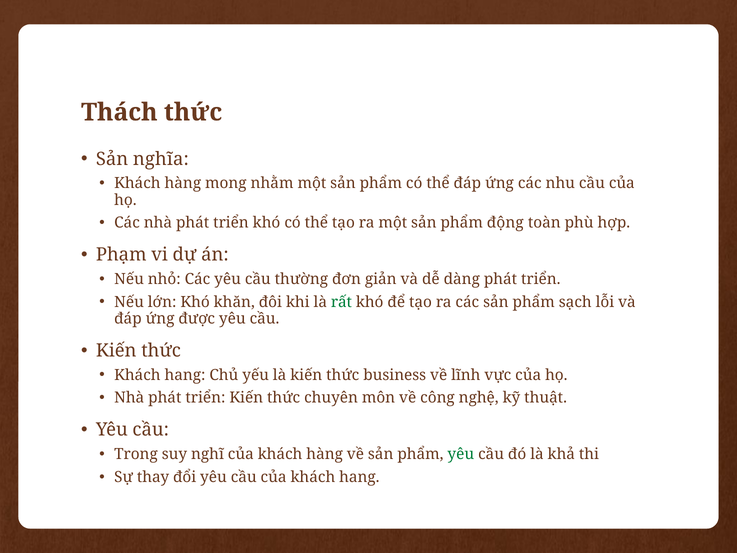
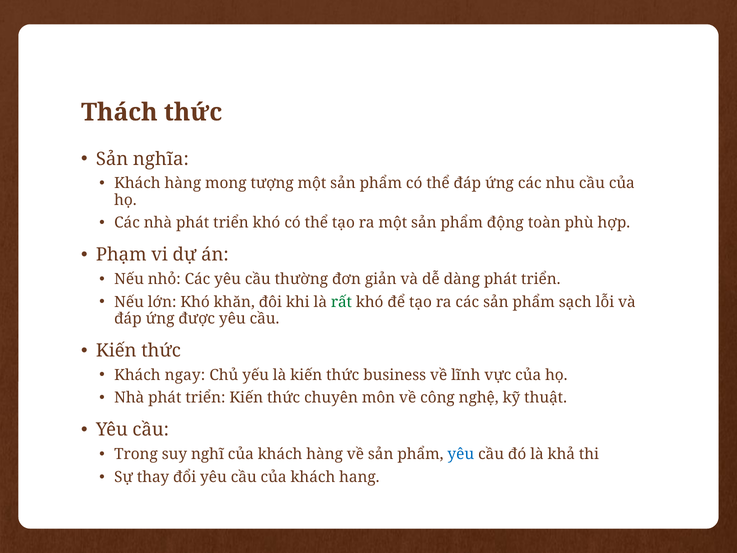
nhằm: nhằm -> tượng
hang at (185, 375): hang -> ngay
yêu at (461, 454) colour: green -> blue
